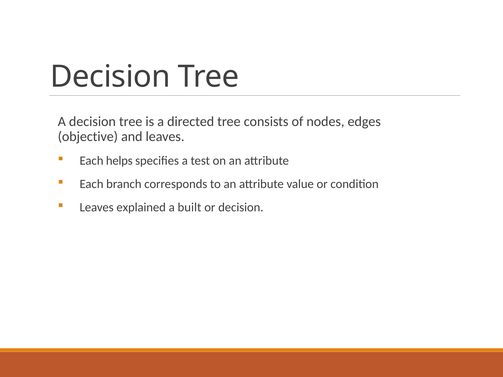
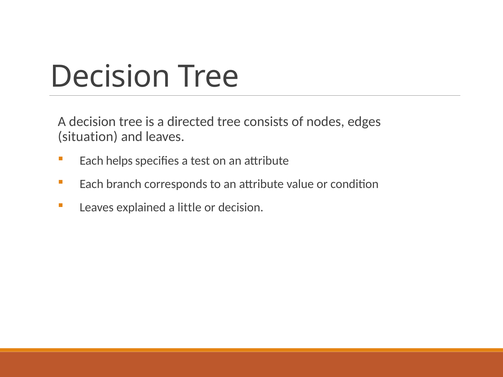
objective: objective -> situation
built: built -> little
